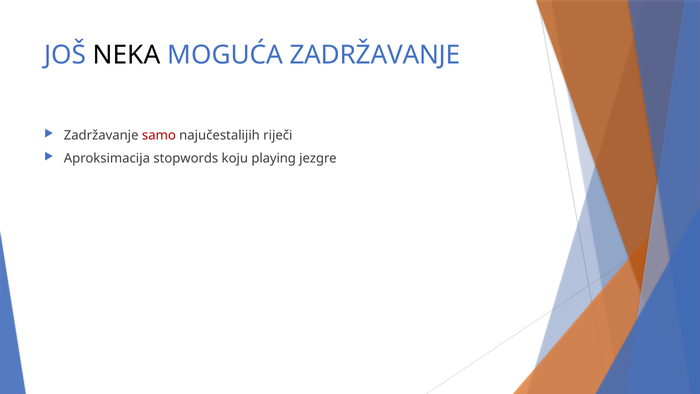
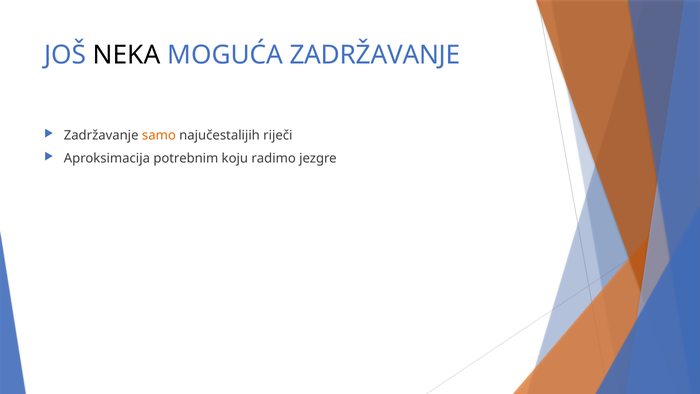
samo colour: red -> orange
stopwords: stopwords -> potrebnim
playing: playing -> radimo
